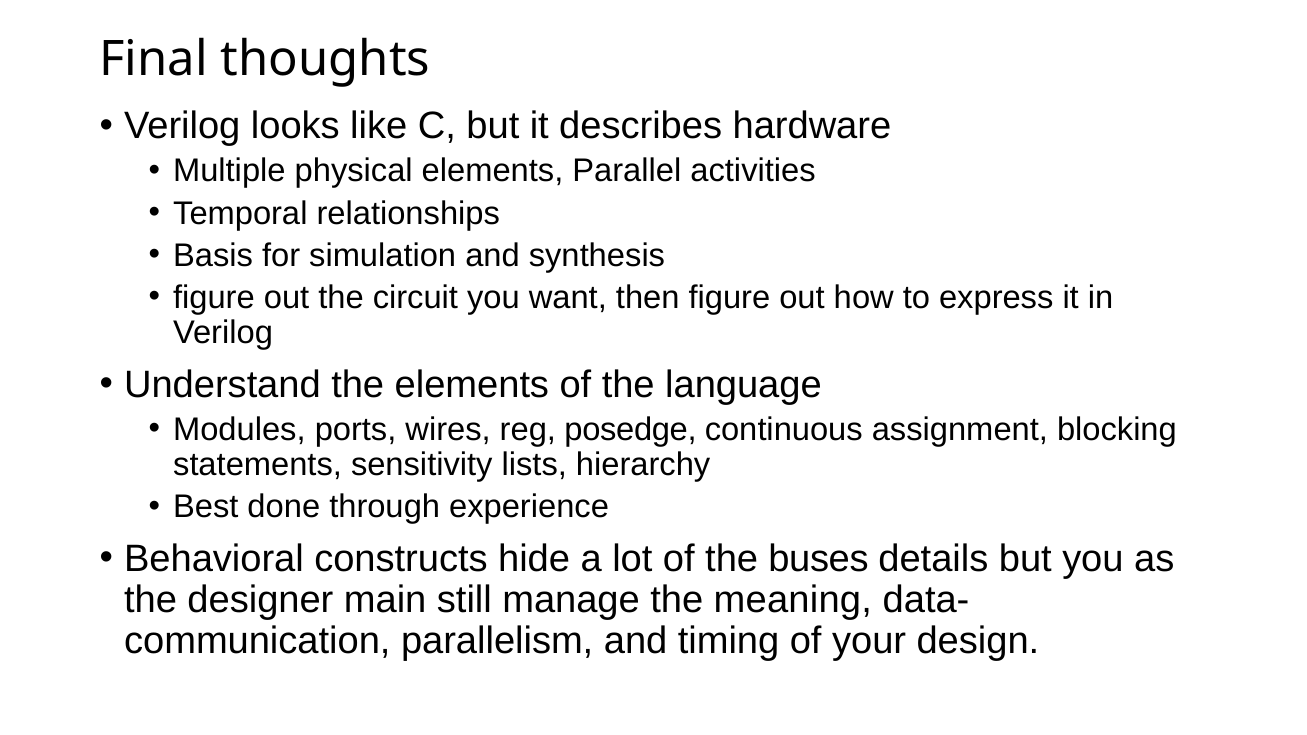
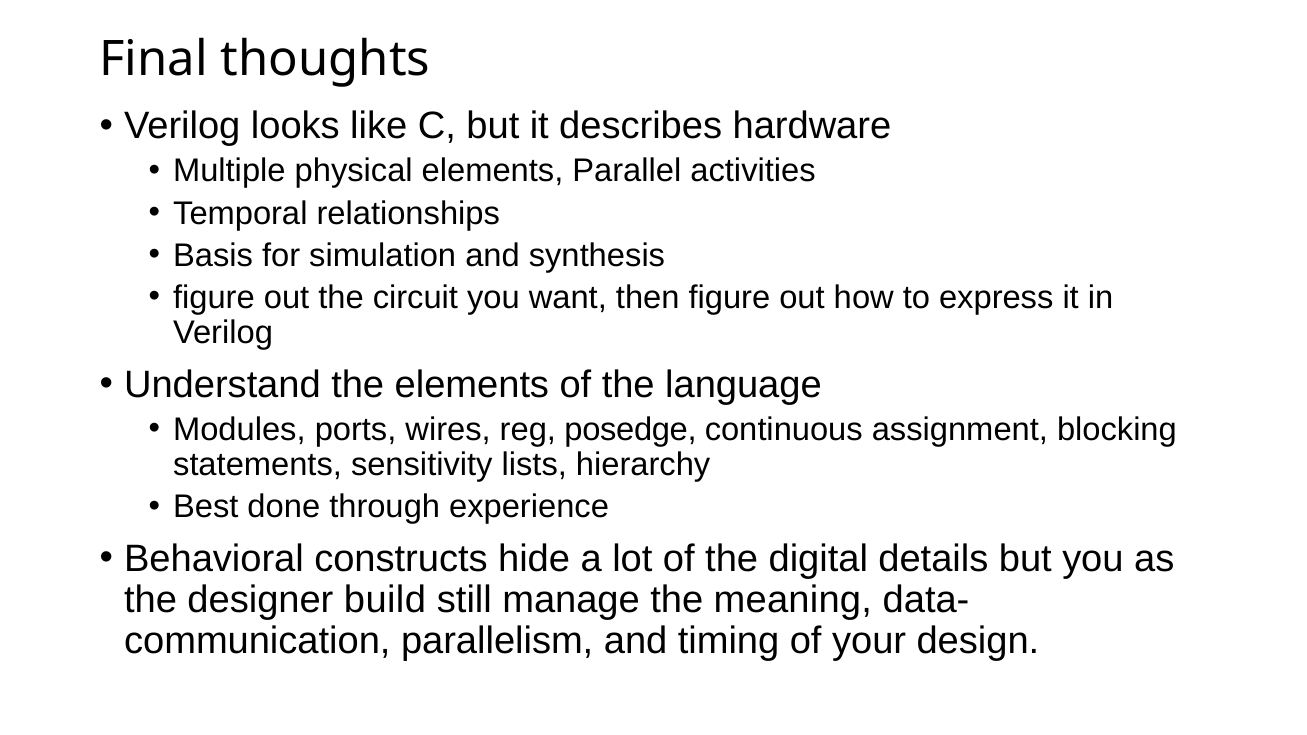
buses: buses -> digital
main: main -> build
